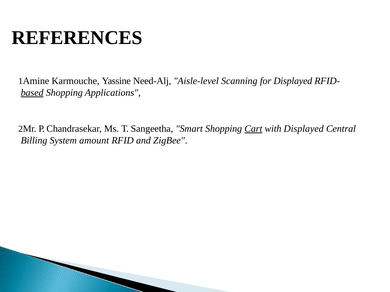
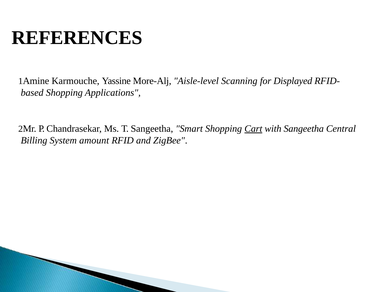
Need-Alj: Need-Alj -> More-Alj
based underline: present -> none
with Displayed: Displayed -> Sangeetha
